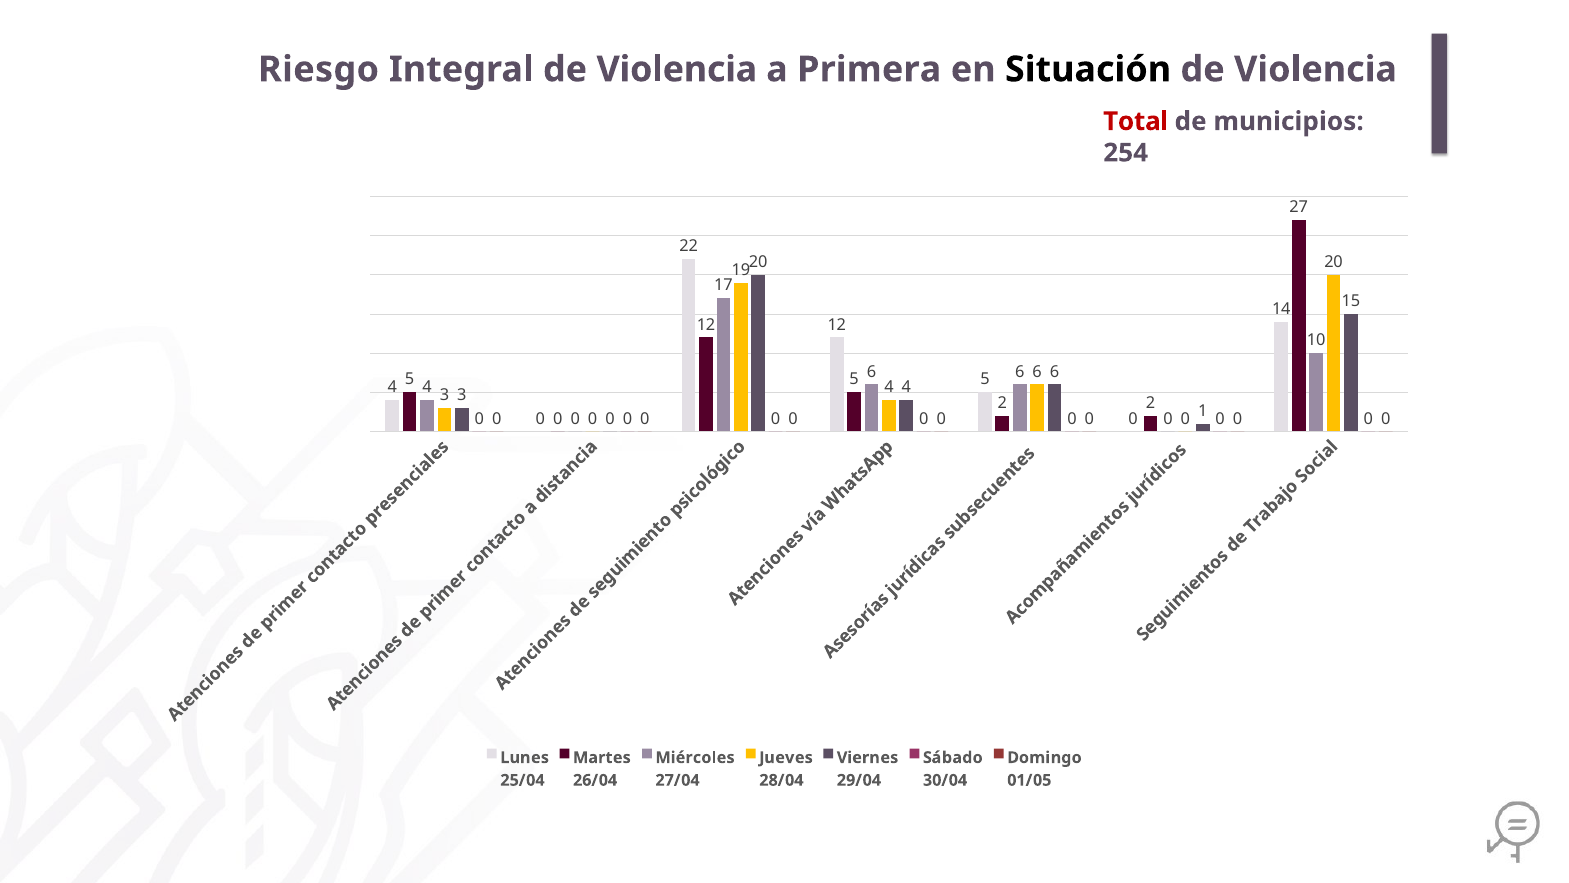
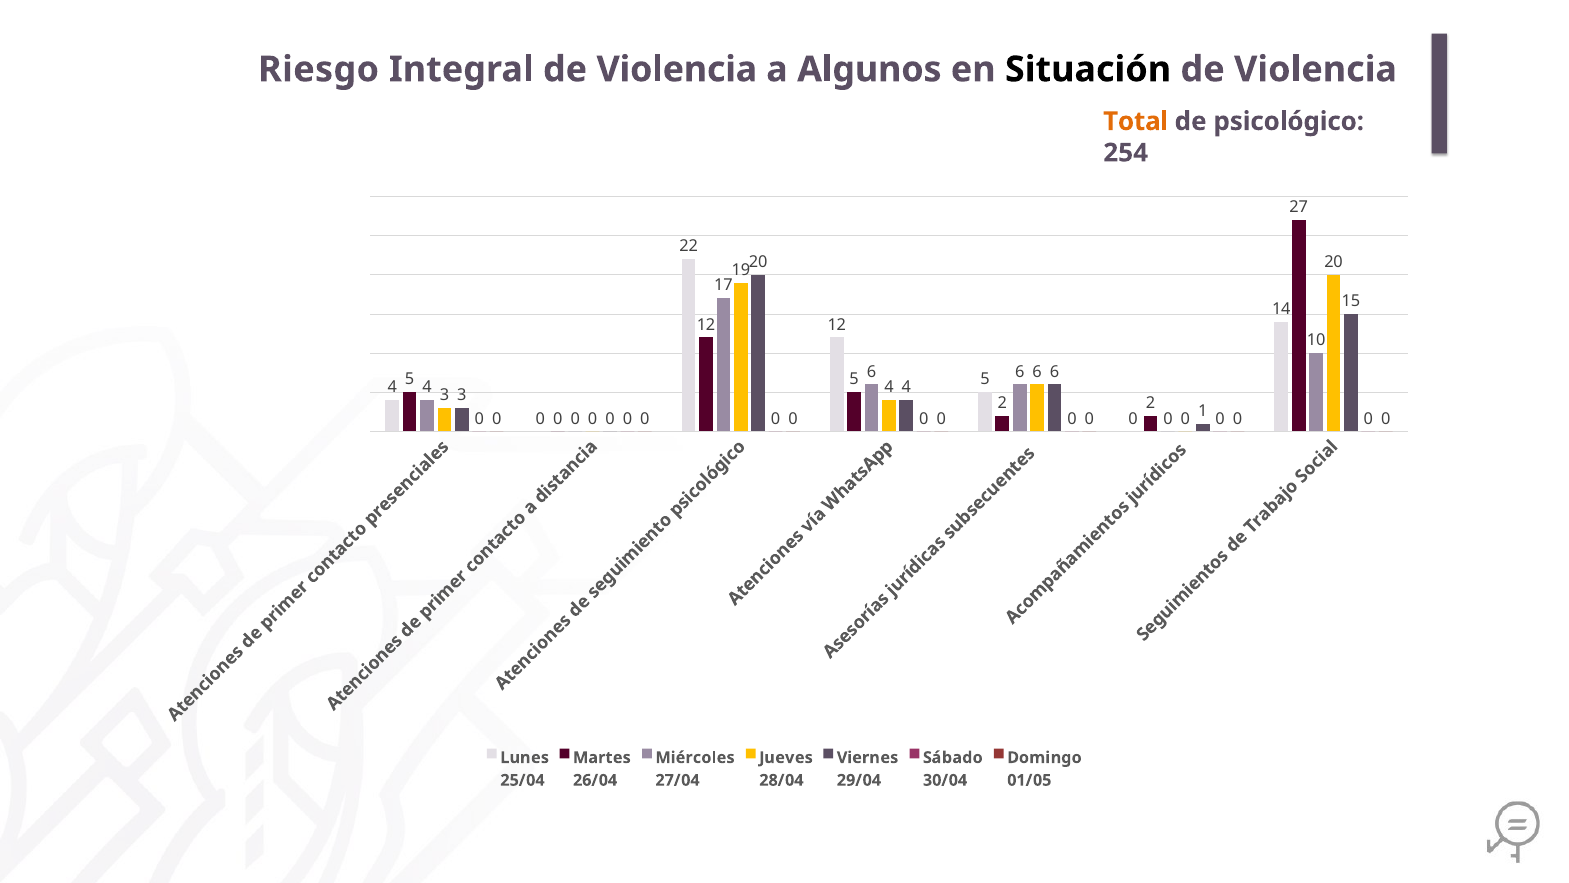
Primera: Primera -> Algunos
Total colour: red -> orange
municipios: municipios -> psicológico
